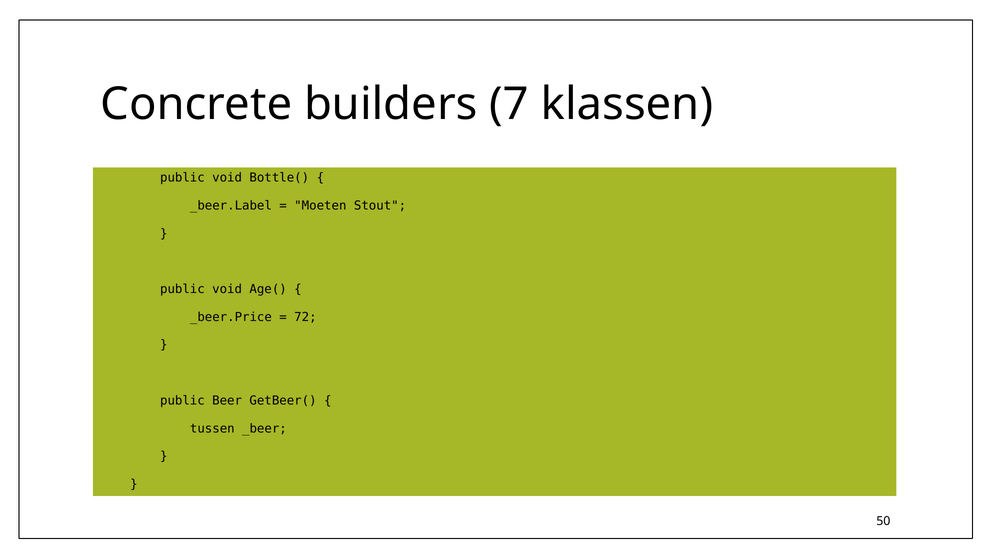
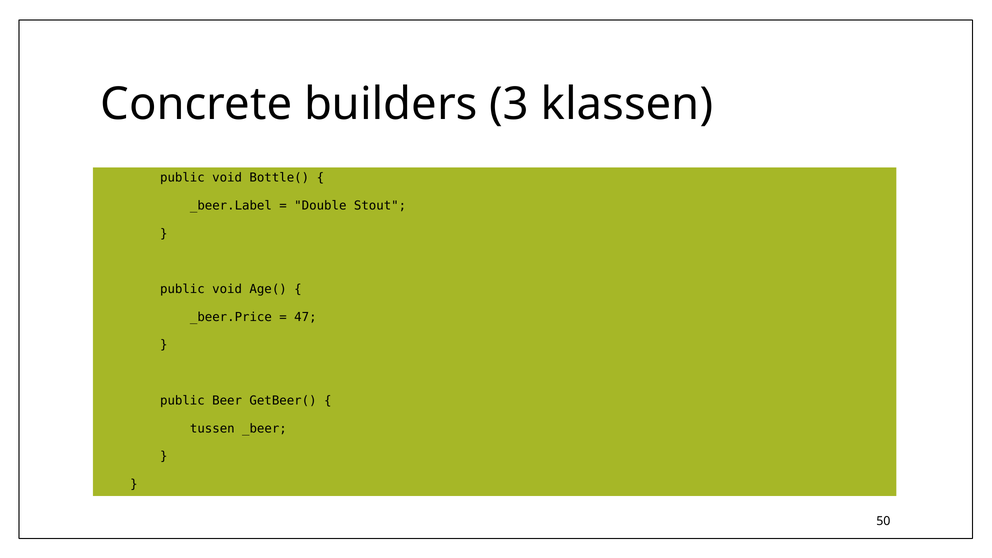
7: 7 -> 3
Moeten: Moeten -> Double
72: 72 -> 47
